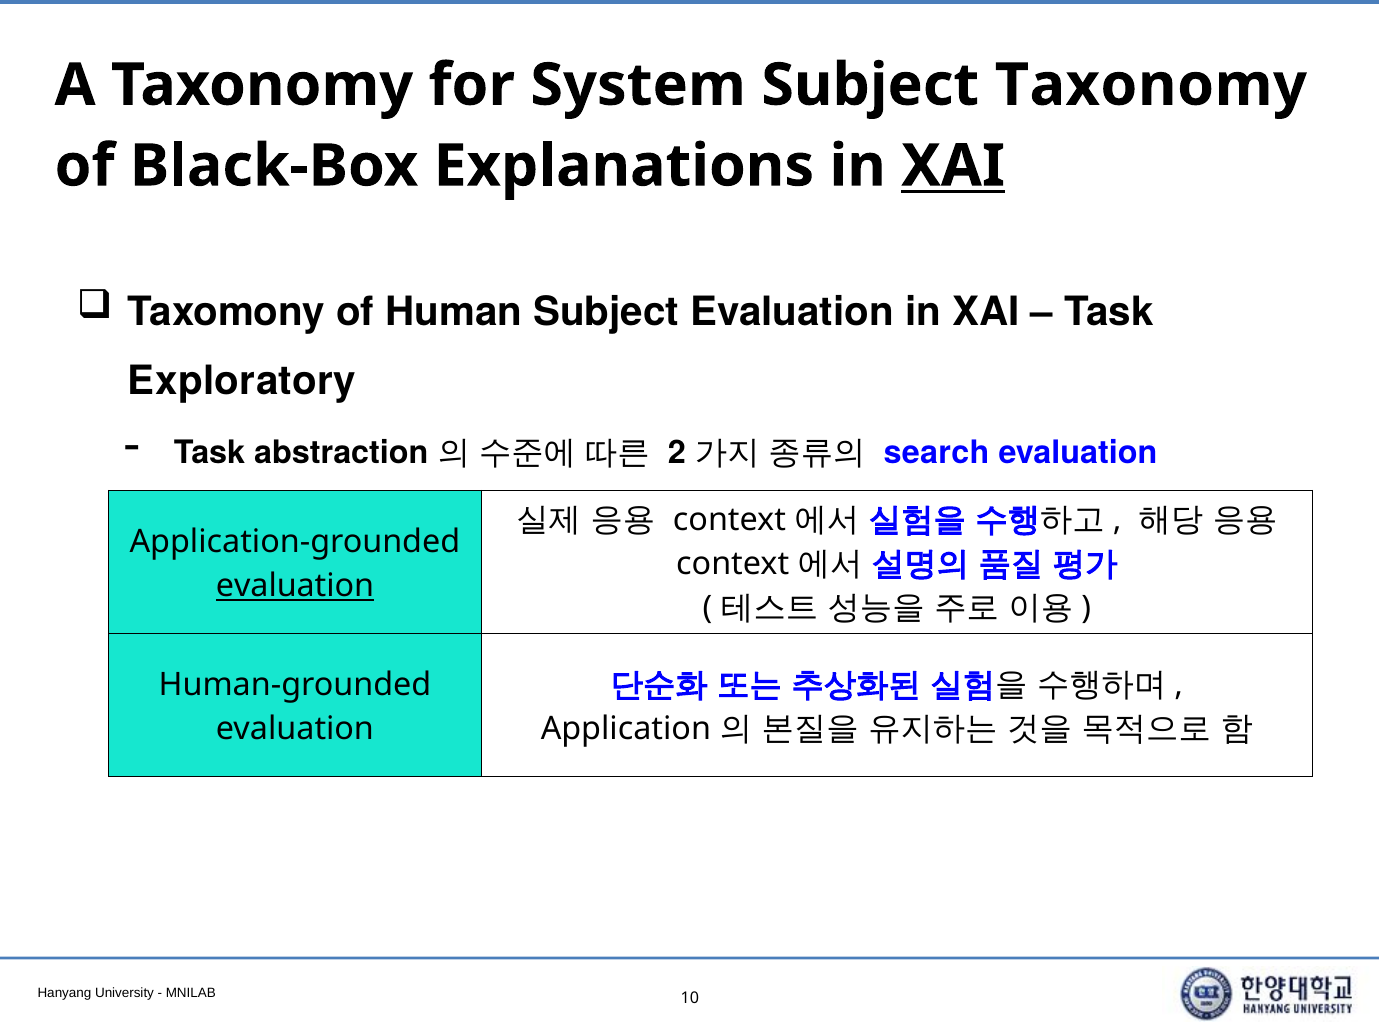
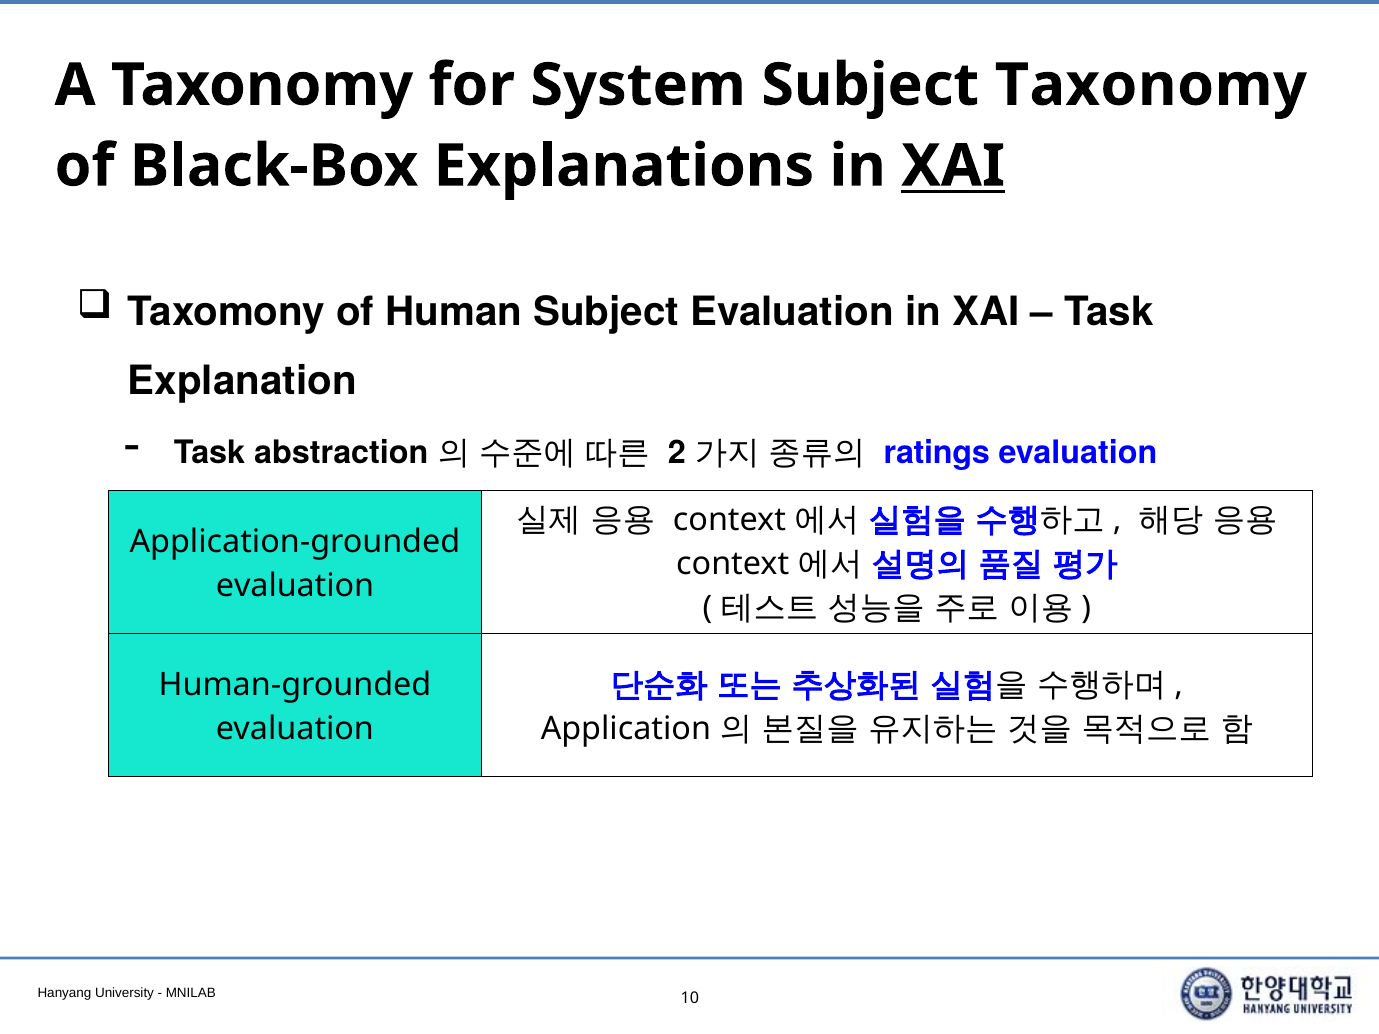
Exploratory: Exploratory -> Explanation
search: search -> ratings
evaluation at (295, 586) underline: present -> none
